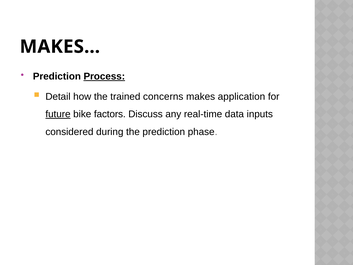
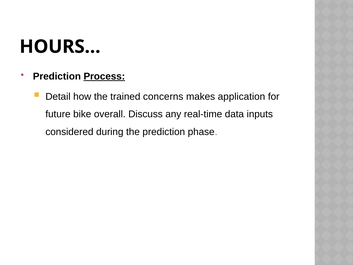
MAKES…: MAKES… -> HOURS…
future underline: present -> none
factors: factors -> overall
